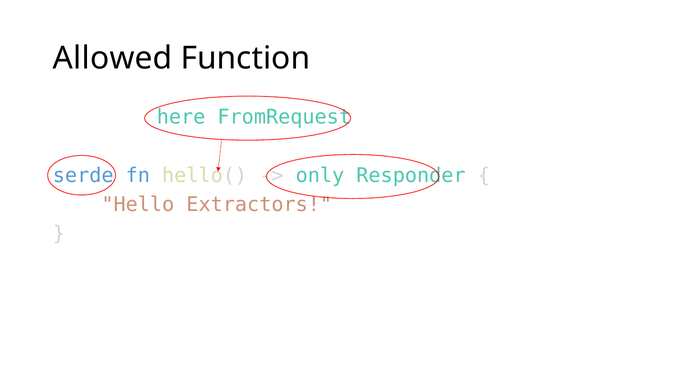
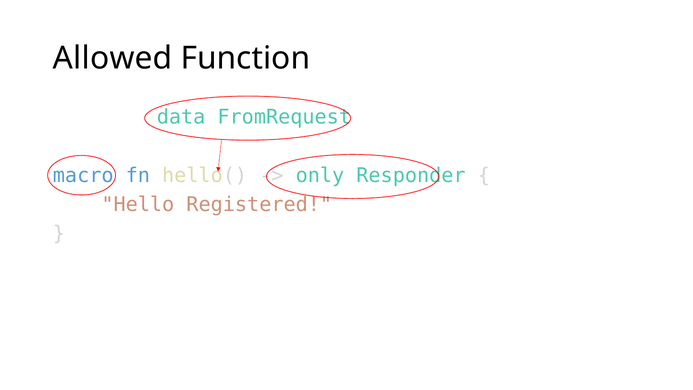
here: here -> data
serde: serde -> macro
Extractors: Extractors -> Registered
